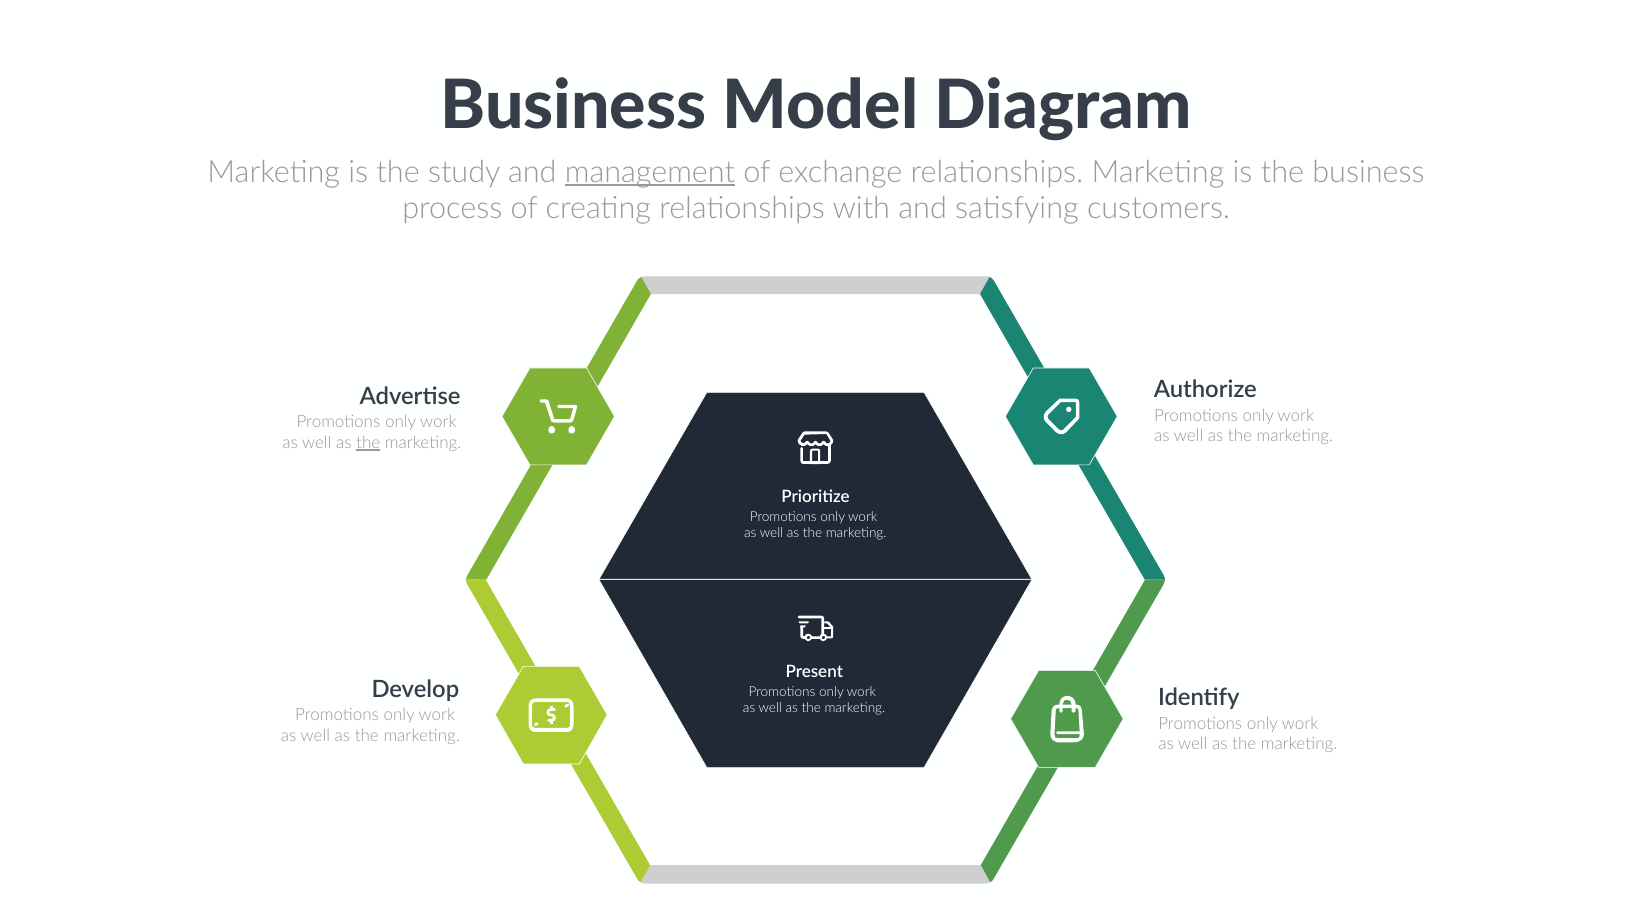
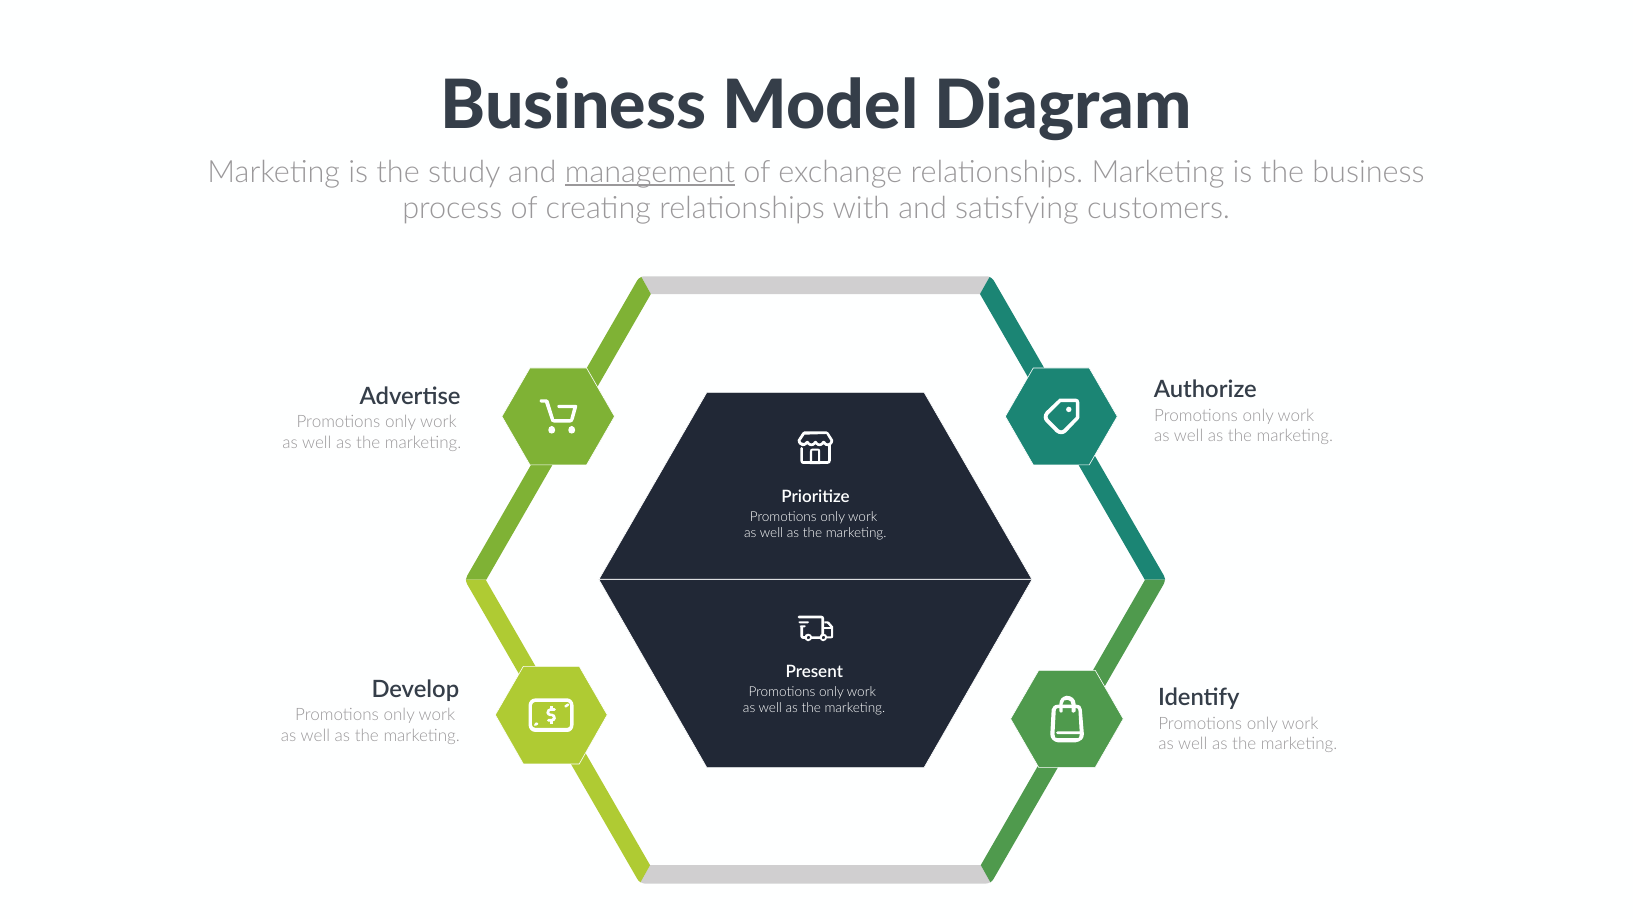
the at (368, 443) underline: present -> none
